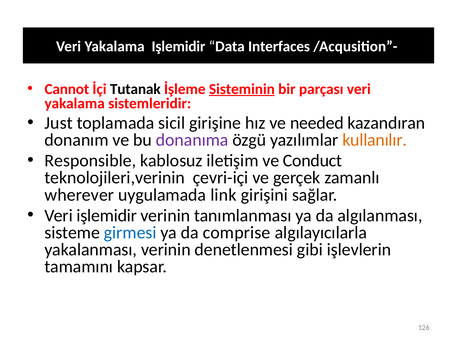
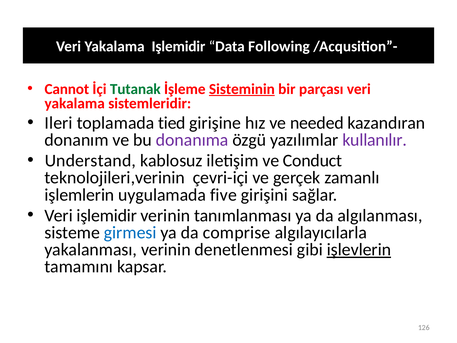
Interfaces: Interfaces -> Following
Tutanak colour: black -> green
Just: Just -> Ileri
sicil: sicil -> tied
kullanılır colour: orange -> purple
Responsible: Responsible -> Understand
wherever: wherever -> işlemlerin
link: link -> five
işlevlerin underline: none -> present
